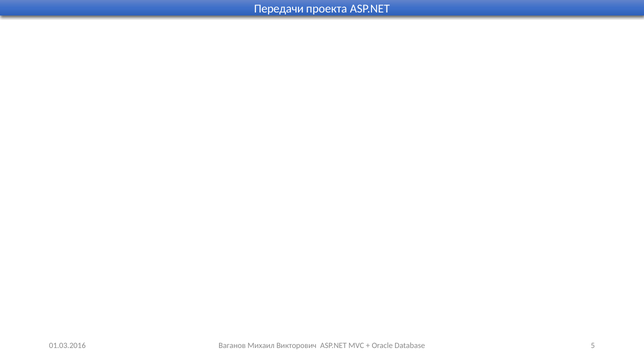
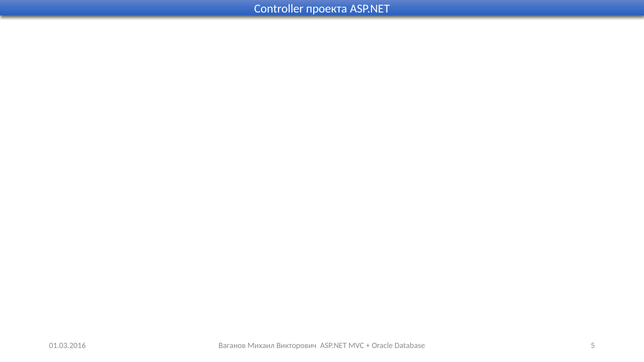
Передачи: Передачи -> Controller
